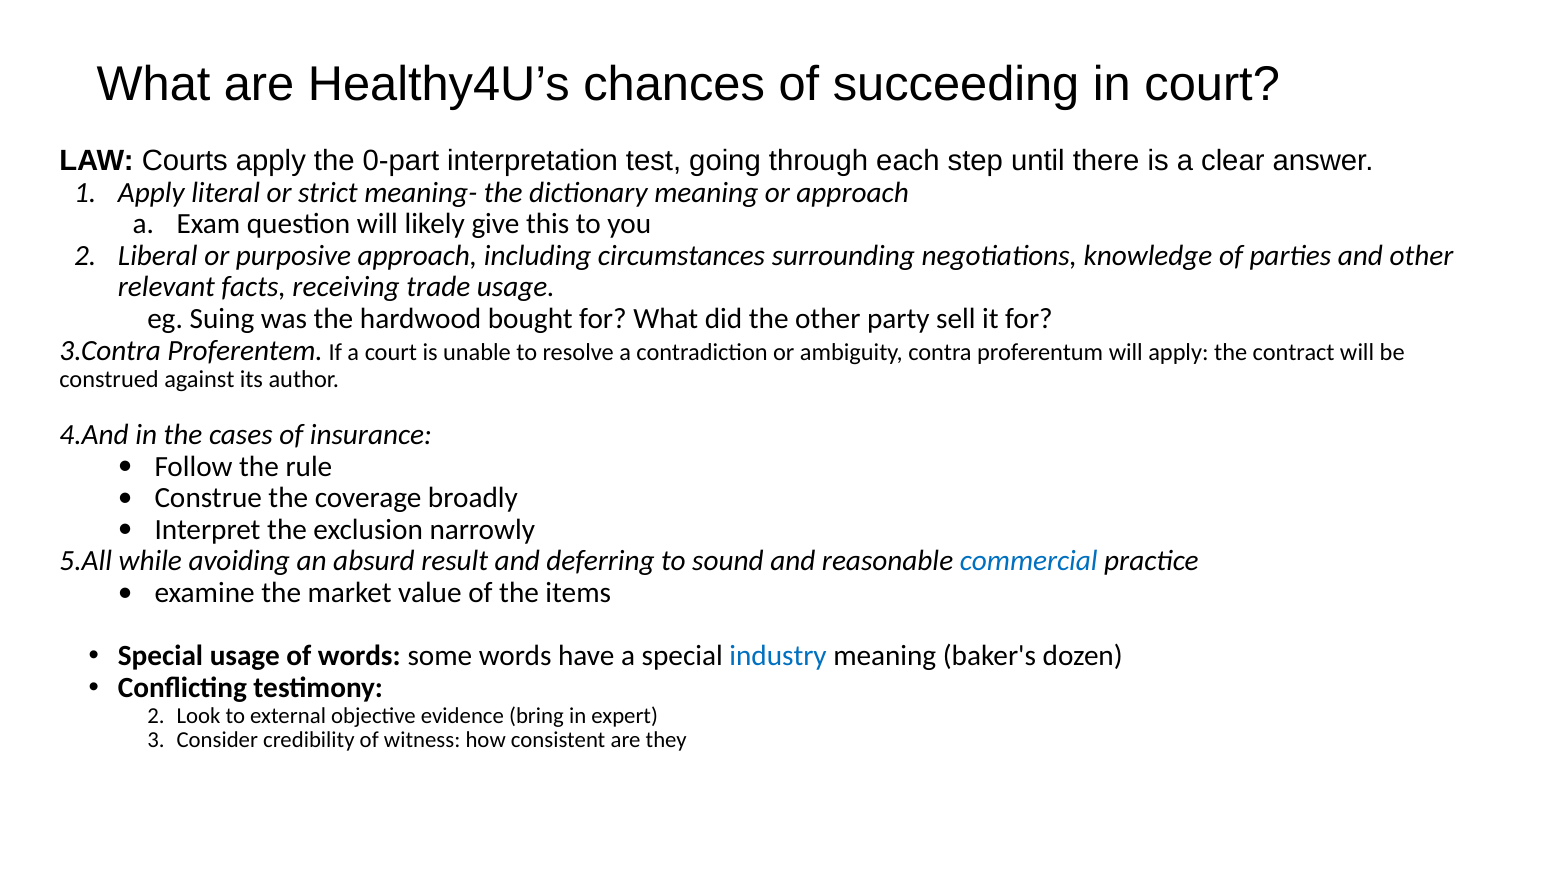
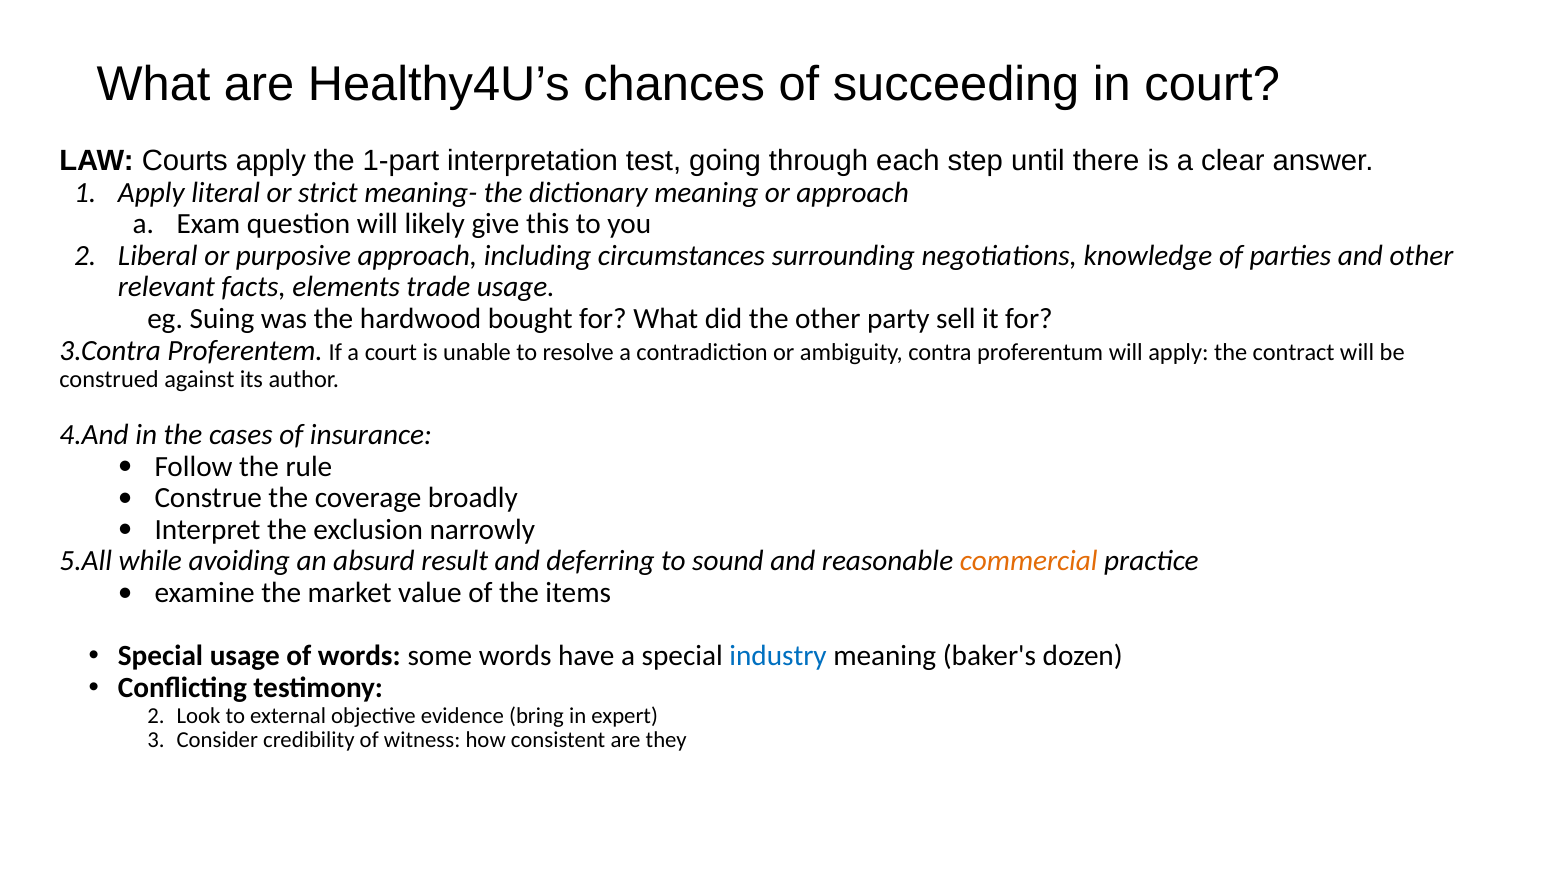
0-part: 0-part -> 1-part
receiving: receiving -> elements
commercial colour: blue -> orange
